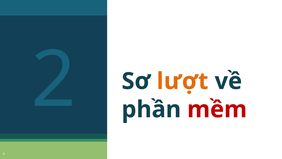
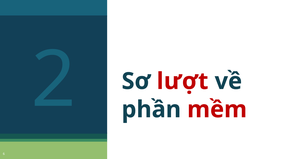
lượt colour: orange -> red
